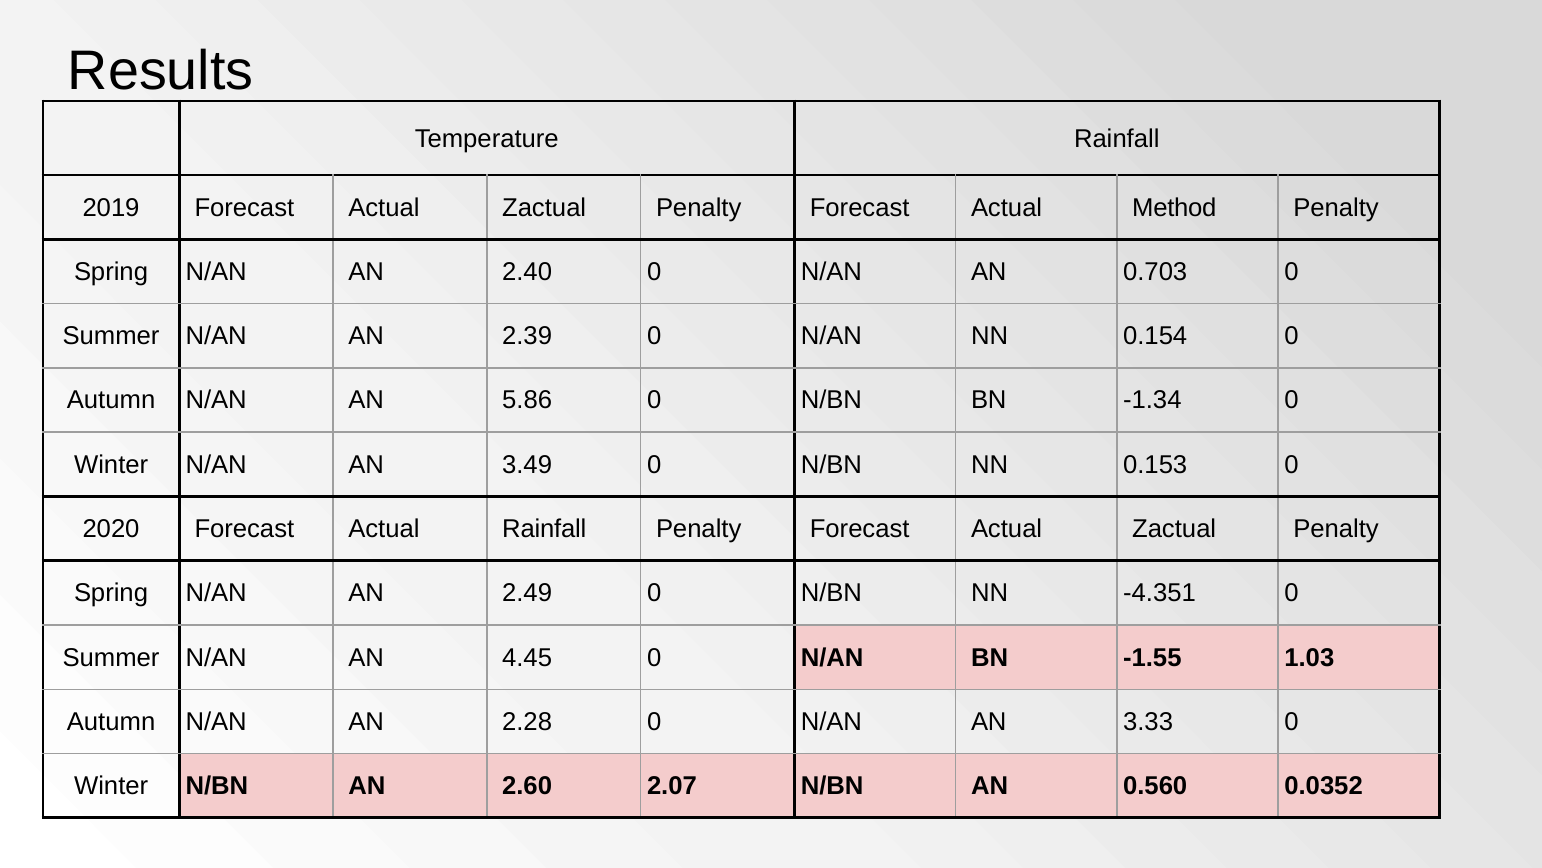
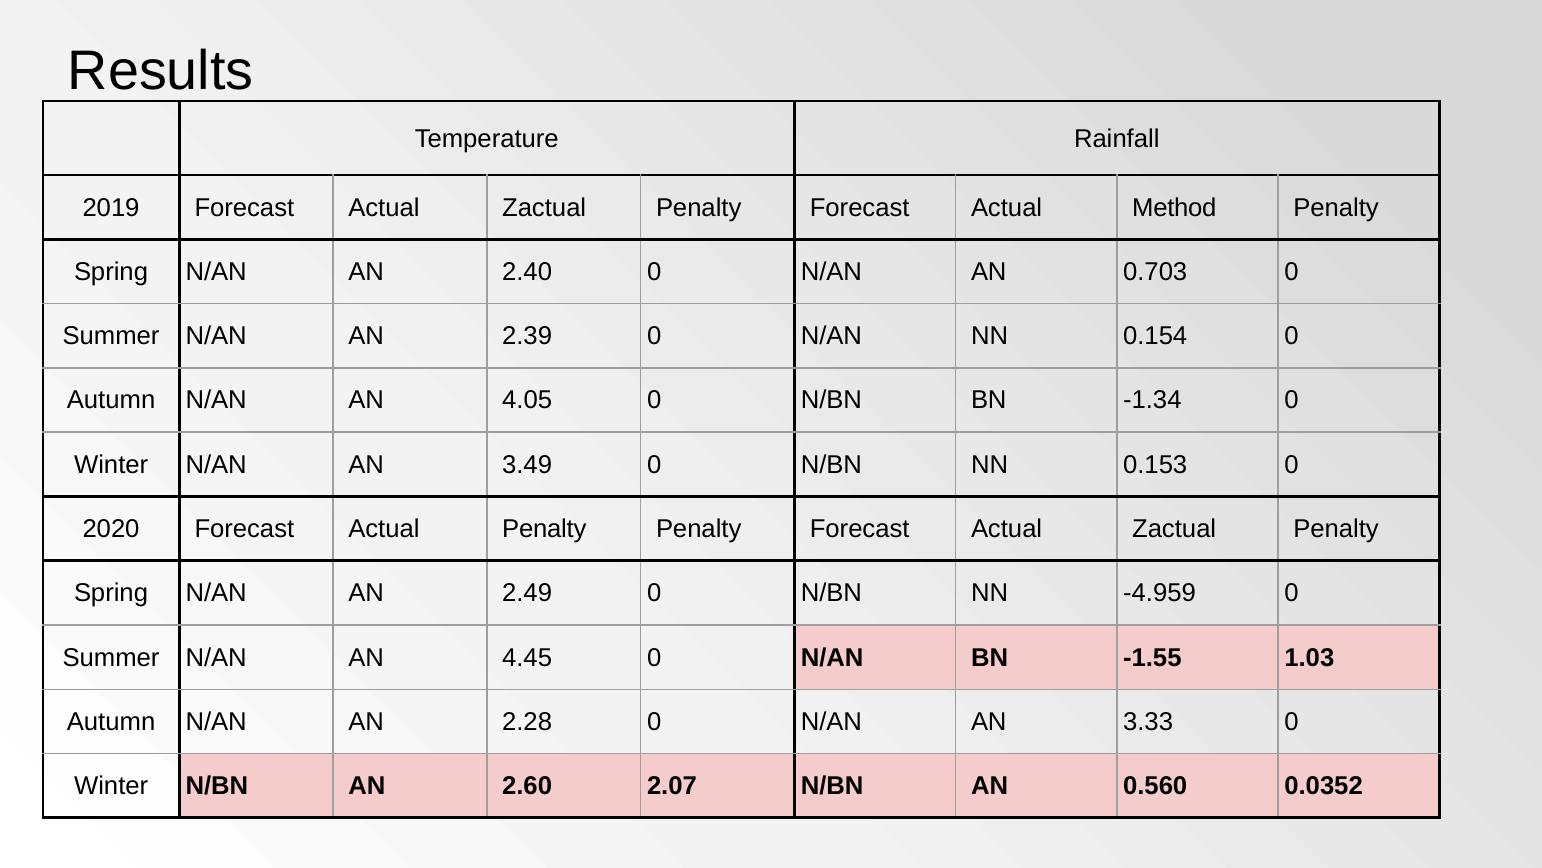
5.86: 5.86 -> 4.05
Actual Rainfall: Rainfall -> Penalty
-4.351: -4.351 -> -4.959
